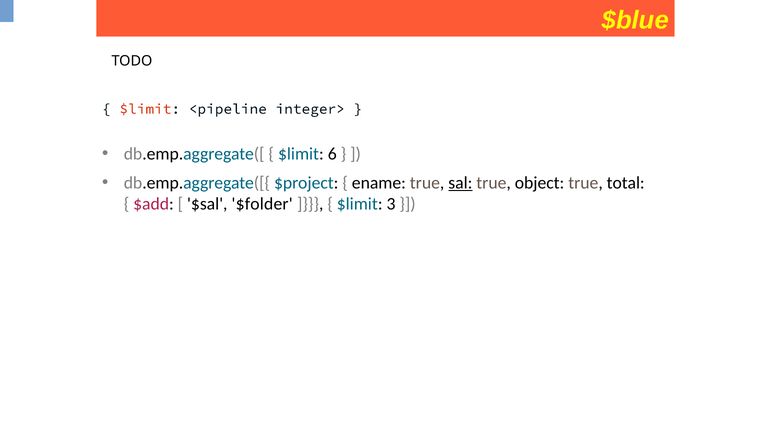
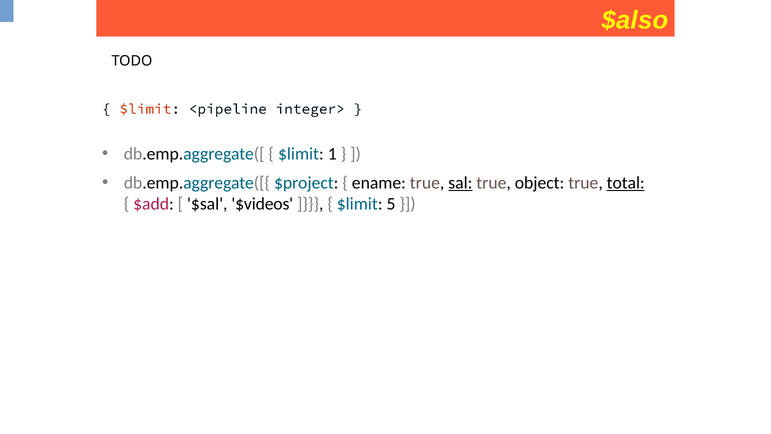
$blue: $blue -> $also
6: 6 -> 1
total underline: none -> present
$folder: $folder -> $videos
3: 3 -> 5
